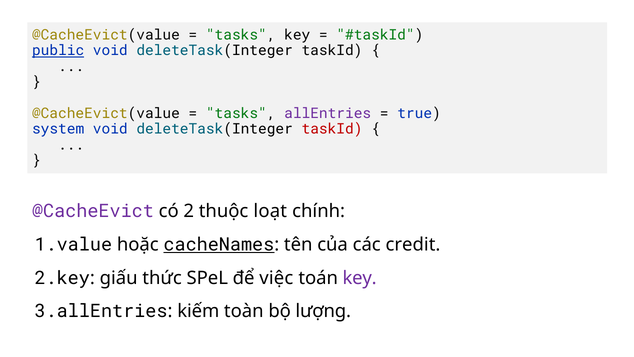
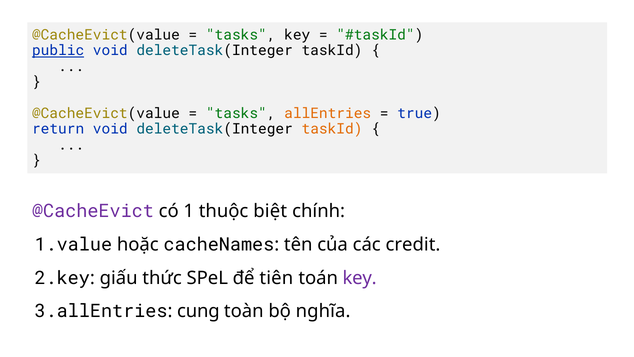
allEntries colour: purple -> orange
system: system -> return
taskId at (332, 129) colour: red -> orange
2: 2 -> 1
loạt: loạt -> biệt
cacheNames underline: present -> none
việc: việc -> tiên
kiếm: kiếm -> cung
lượng: lượng -> nghĩa
